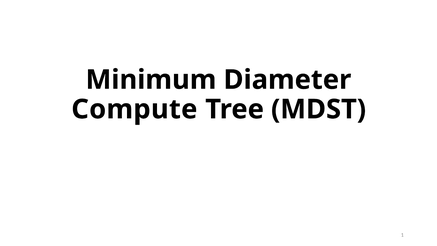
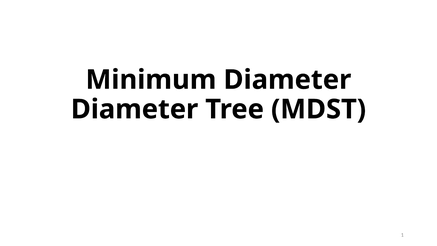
Compute at (134, 109): Compute -> Diameter
